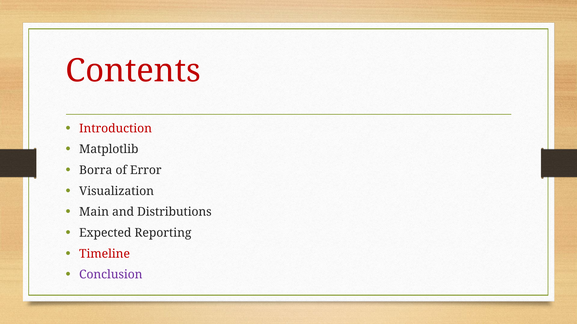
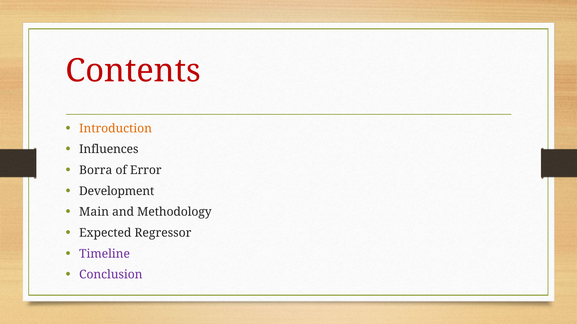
Introduction colour: red -> orange
Matplotlib: Matplotlib -> Influences
Visualization: Visualization -> Development
Distributions: Distributions -> Methodology
Reporting: Reporting -> Regressor
Timeline colour: red -> purple
